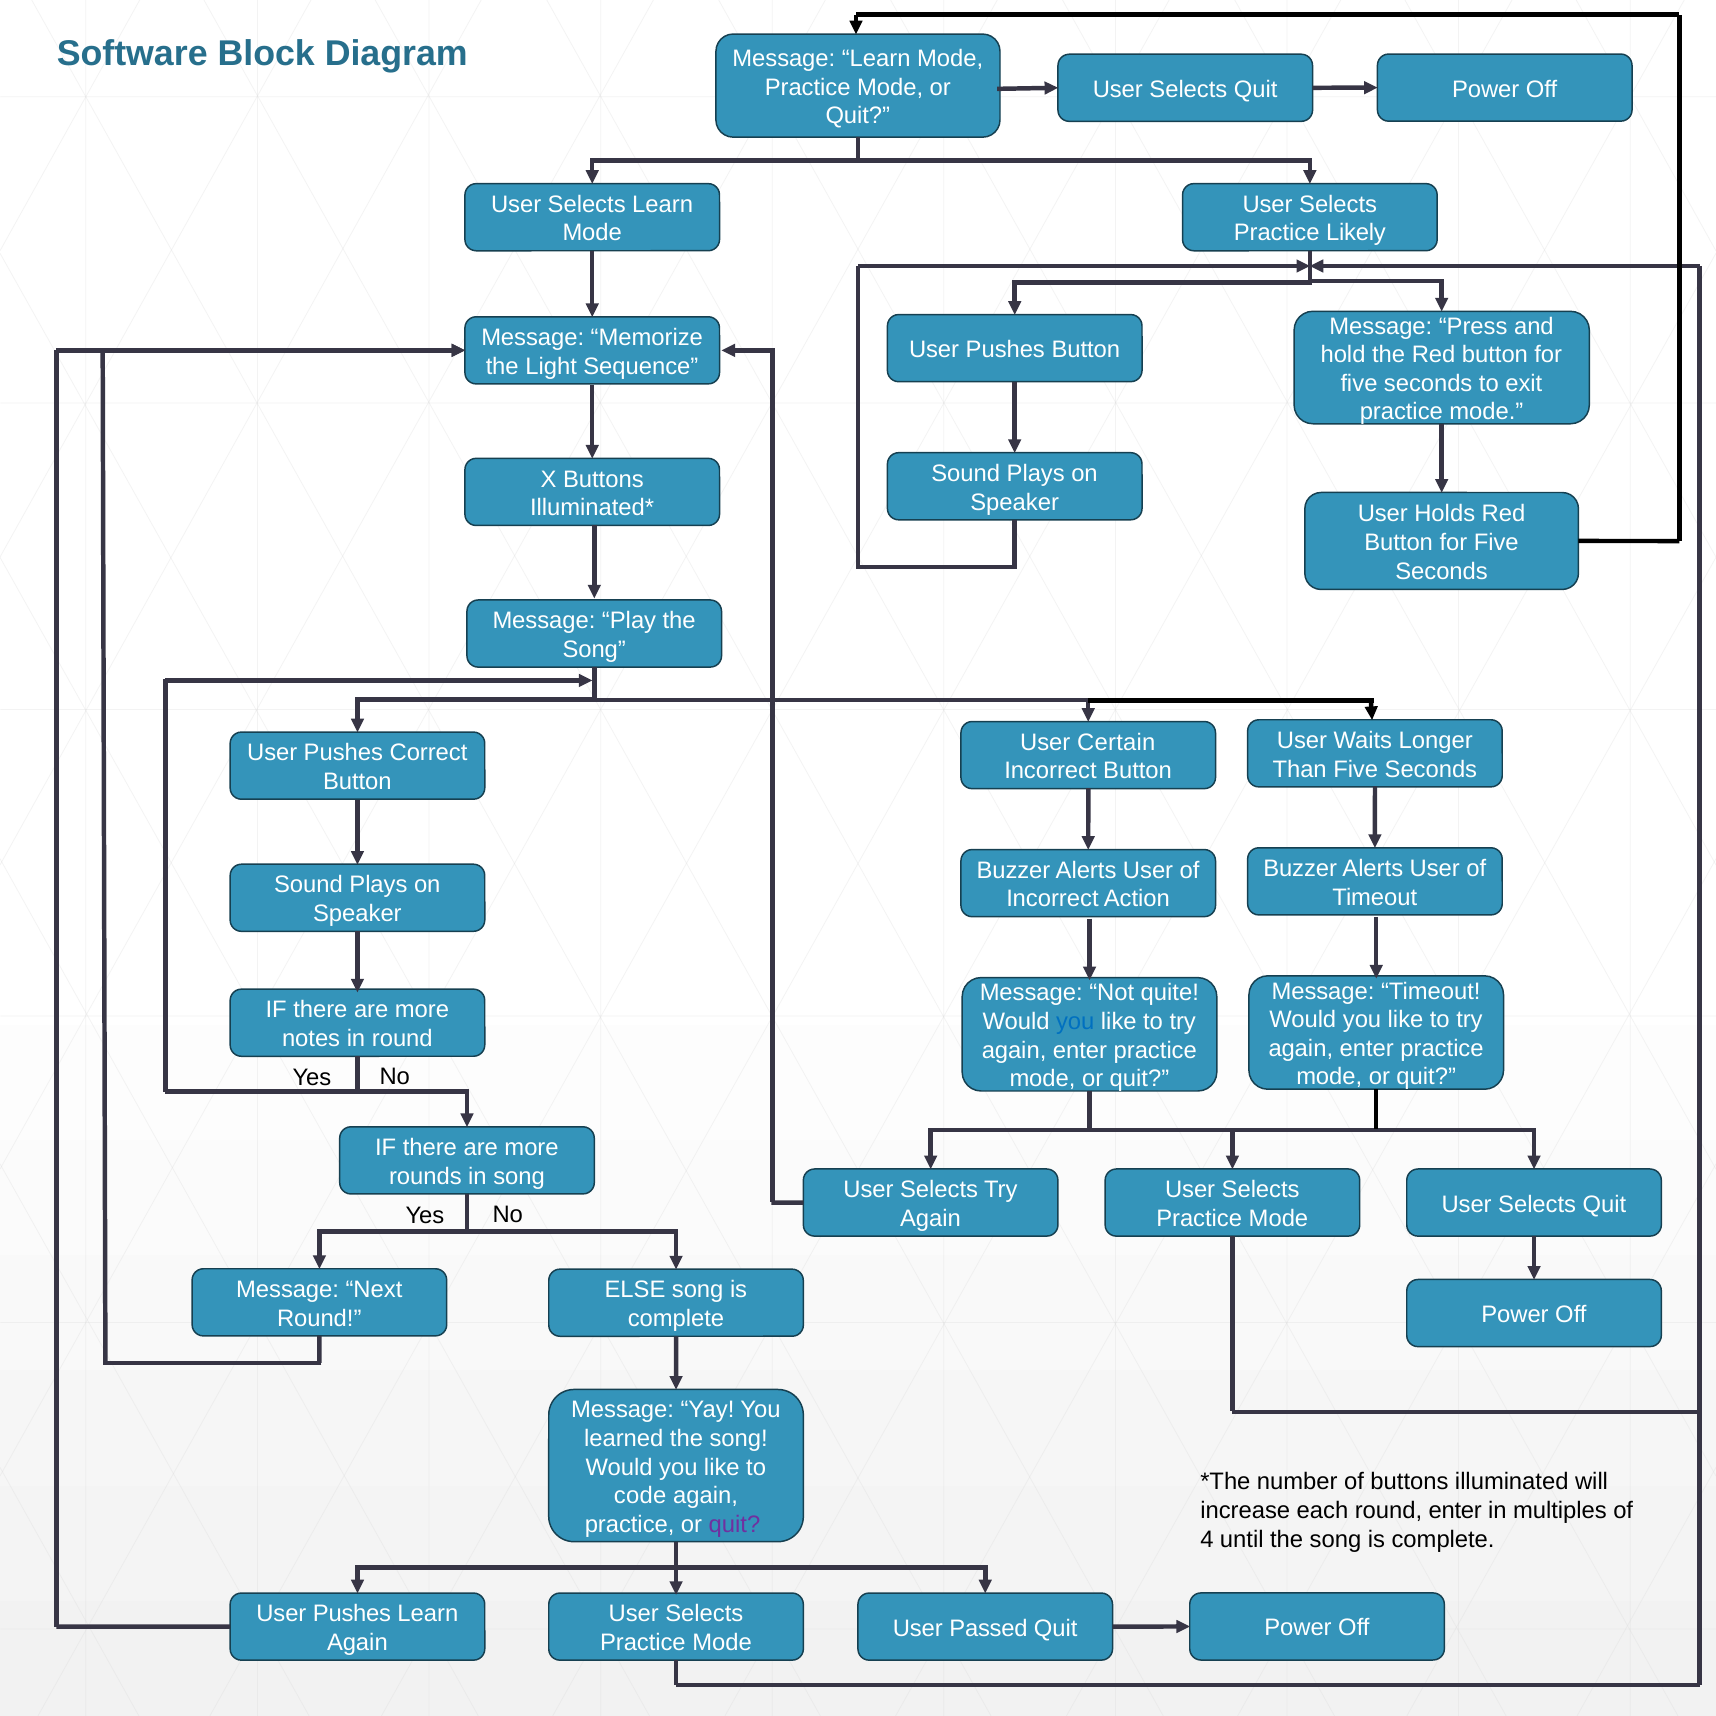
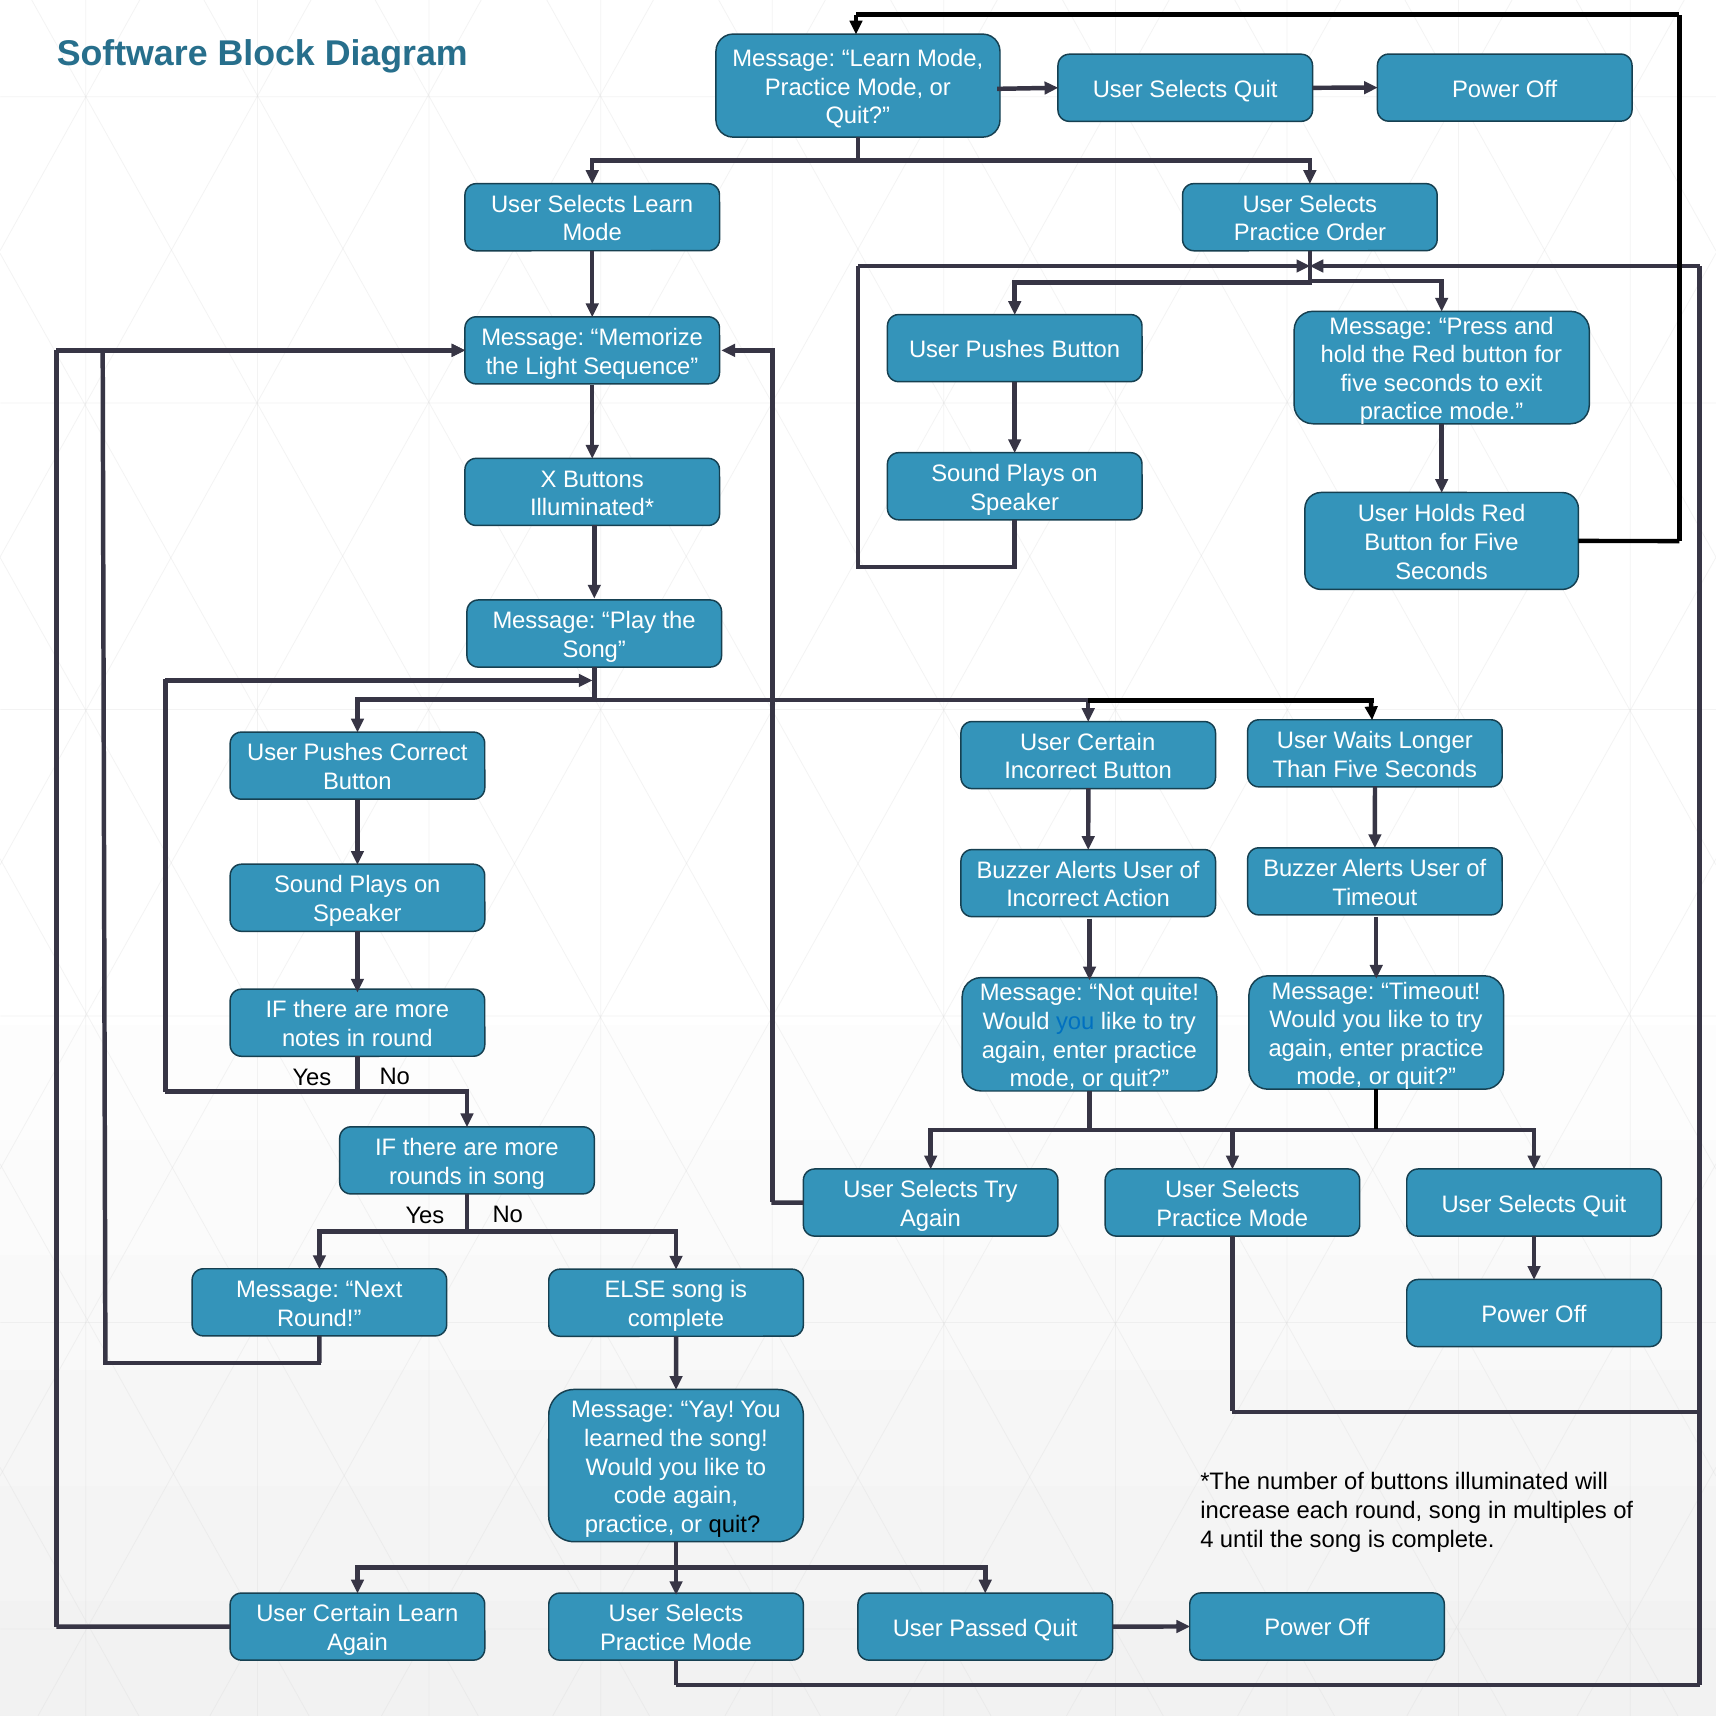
Likely: Likely -> Order
round enter: enter -> song
quit at (734, 1524) colour: purple -> black
Pushes at (352, 1614): Pushes -> Certain
